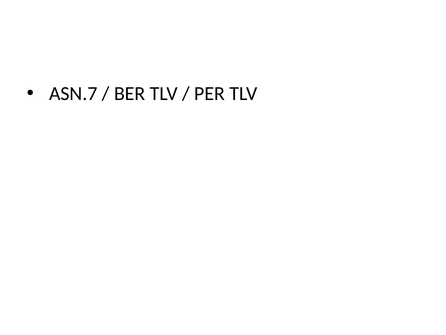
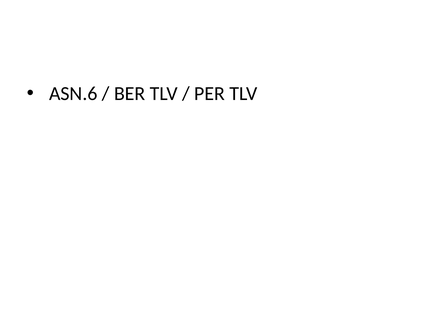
ASN.7: ASN.7 -> ASN.6
